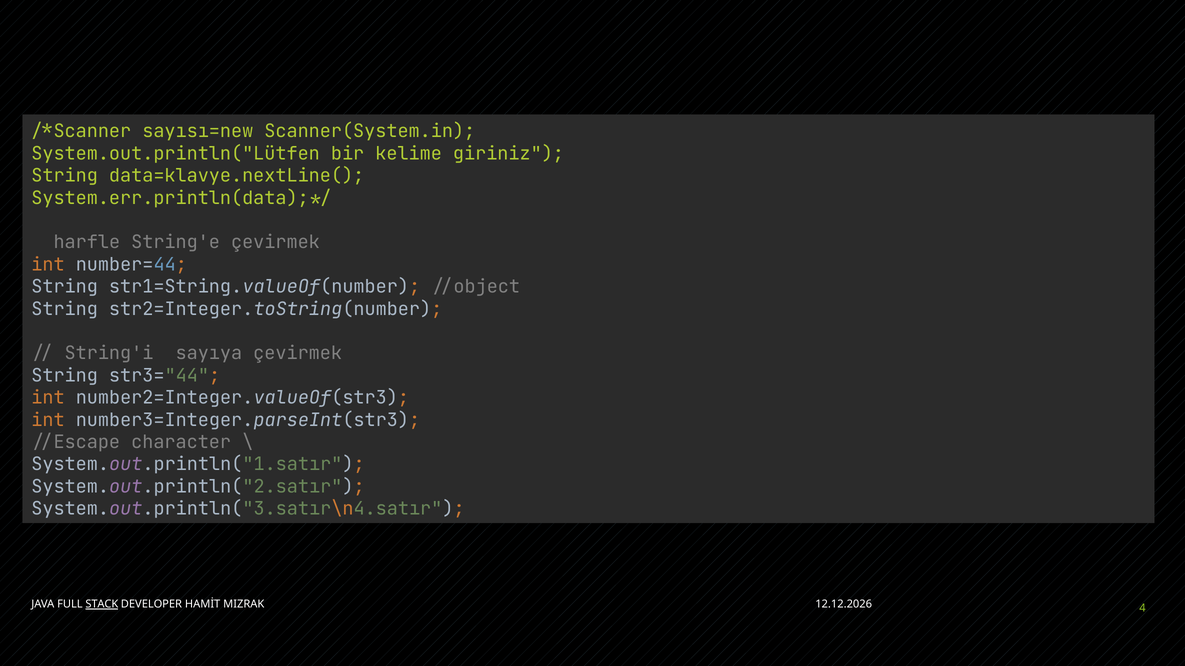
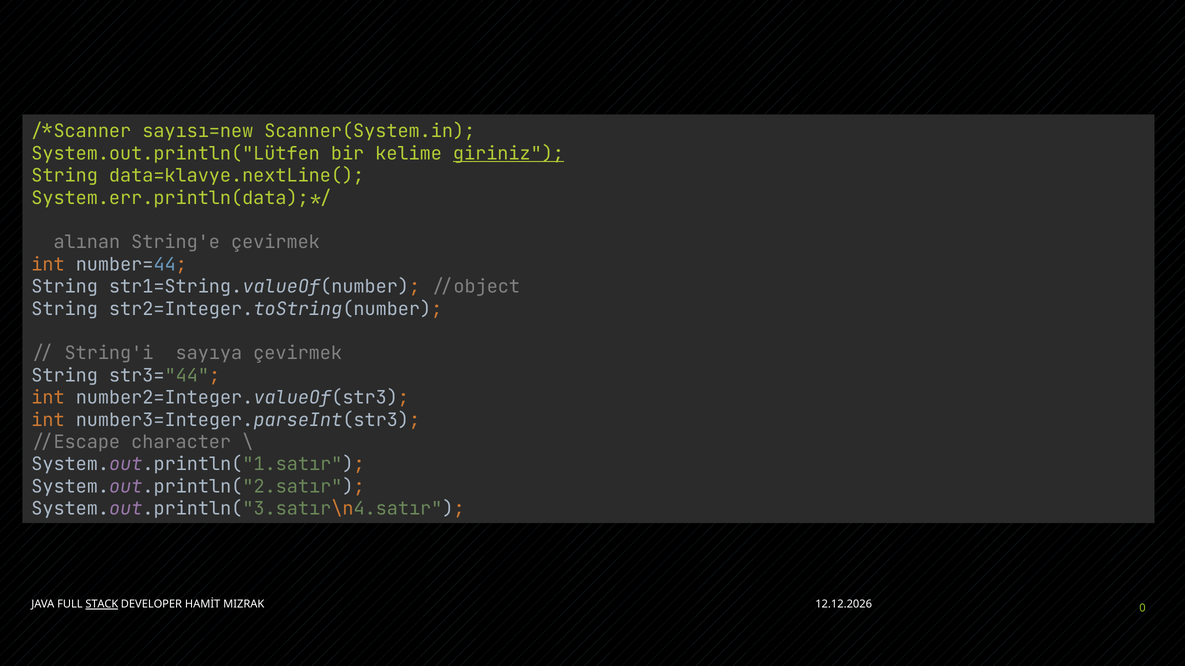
giriniz underline: none -> present
//harfle: //harfle -> //alınan
4: 4 -> 0
